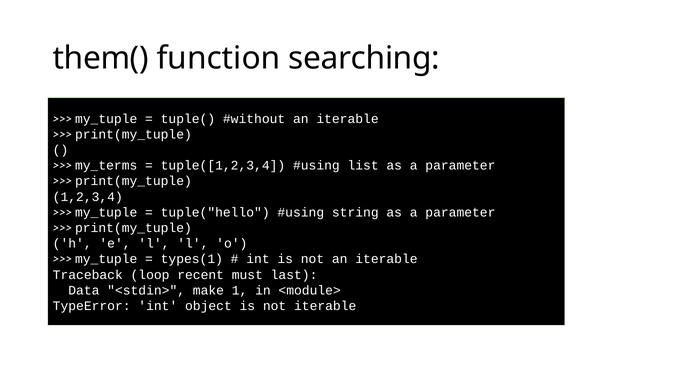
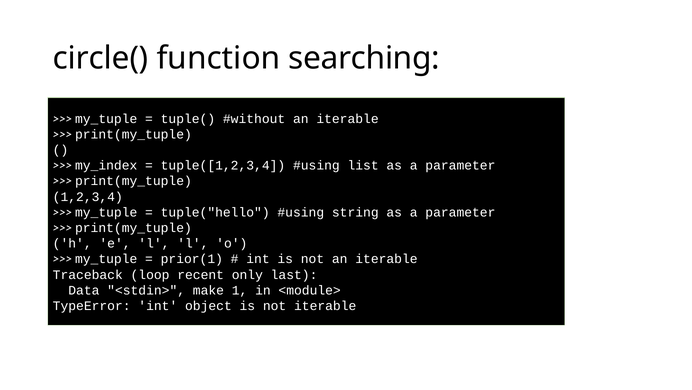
them(: them( -> circle(
my_terms: my_terms -> my_index
types(1: types(1 -> prior(1
must: must -> only
